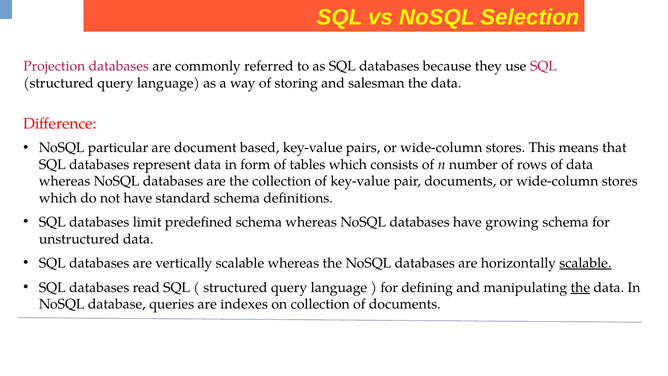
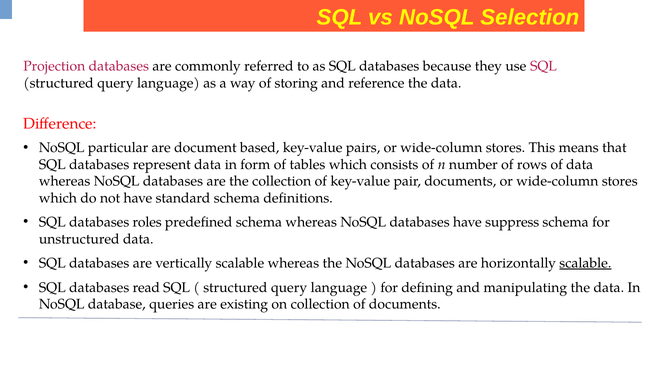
salesman: salesman -> reference
limit: limit -> roles
growing: growing -> suppress
the at (580, 287) underline: present -> none
indexes: indexes -> existing
